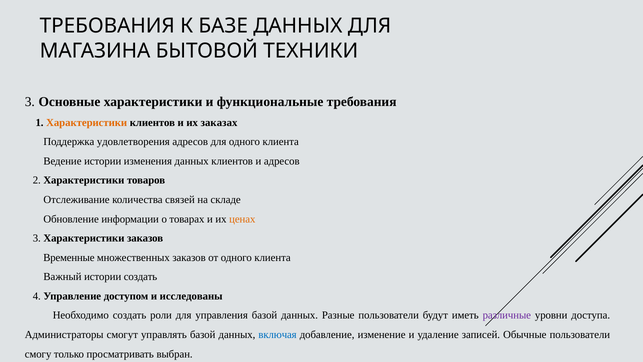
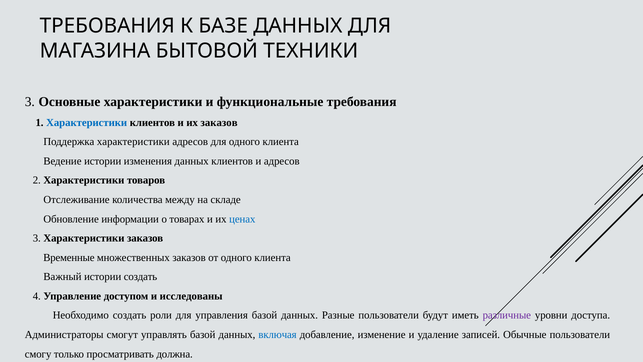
Характеристики at (87, 122) colour: orange -> blue
их заказах: заказах -> заказов
Поддержка удовлетворения: удовлетворения -> характеристики
связей: связей -> между
ценах colour: orange -> blue
выбран: выбран -> должна
